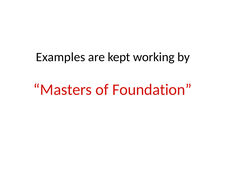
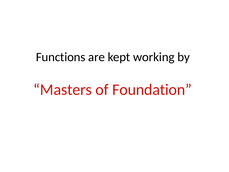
Examples: Examples -> Functions
